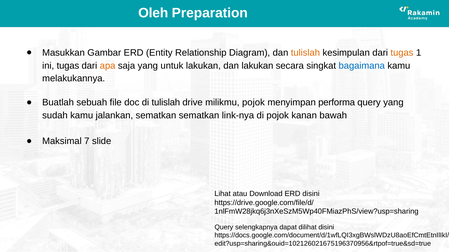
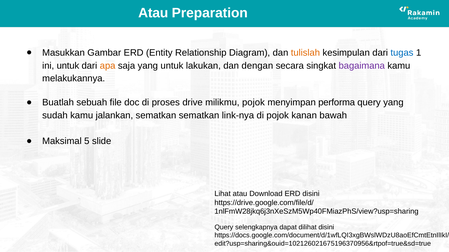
Oleh at (153, 13): Oleh -> Atau
tugas at (402, 53) colour: orange -> blue
ini tugas: tugas -> untuk
dan lakukan: lakukan -> dengan
bagaimana colour: blue -> purple
di tulislah: tulislah -> proses
7: 7 -> 5
